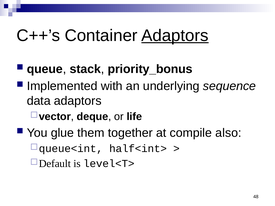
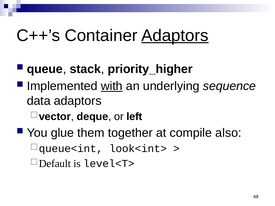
priority_bonus: priority_bonus -> priority_higher
with underline: none -> present
life: life -> left
half<int>: half<int> -> look<int>
